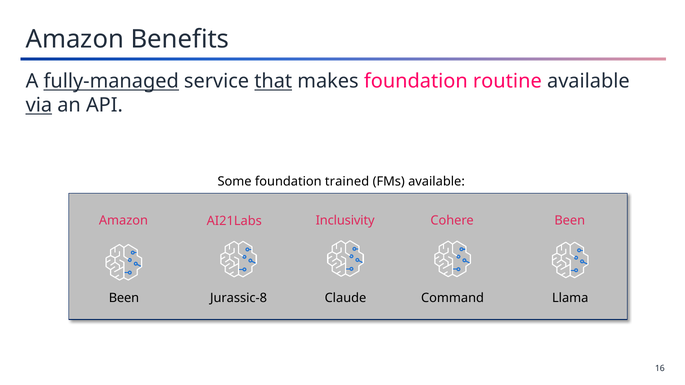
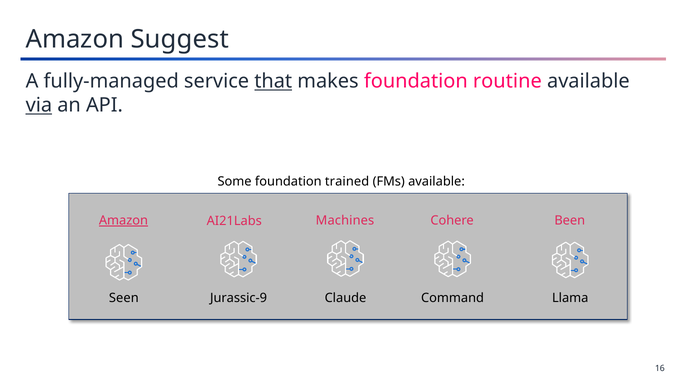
Benefits: Benefits -> Suggest
fully-managed underline: present -> none
Amazon at (123, 221) underline: none -> present
Inclusivity: Inclusivity -> Machines
Been at (124, 298): Been -> Seen
Jurassic-8: Jurassic-8 -> Jurassic-9
